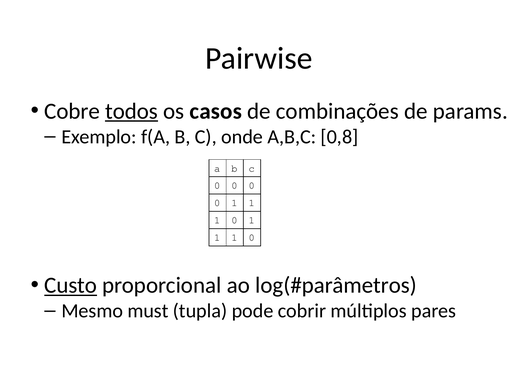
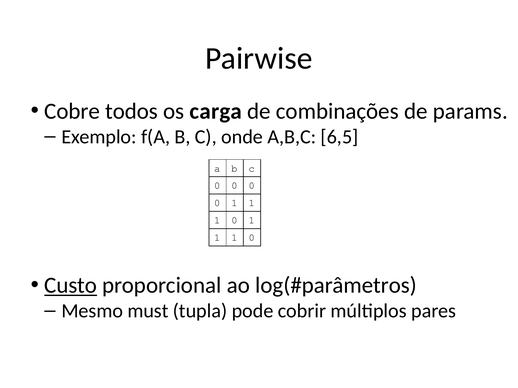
todos underline: present -> none
casos: casos -> carga
0,8: 0,8 -> 6,5
